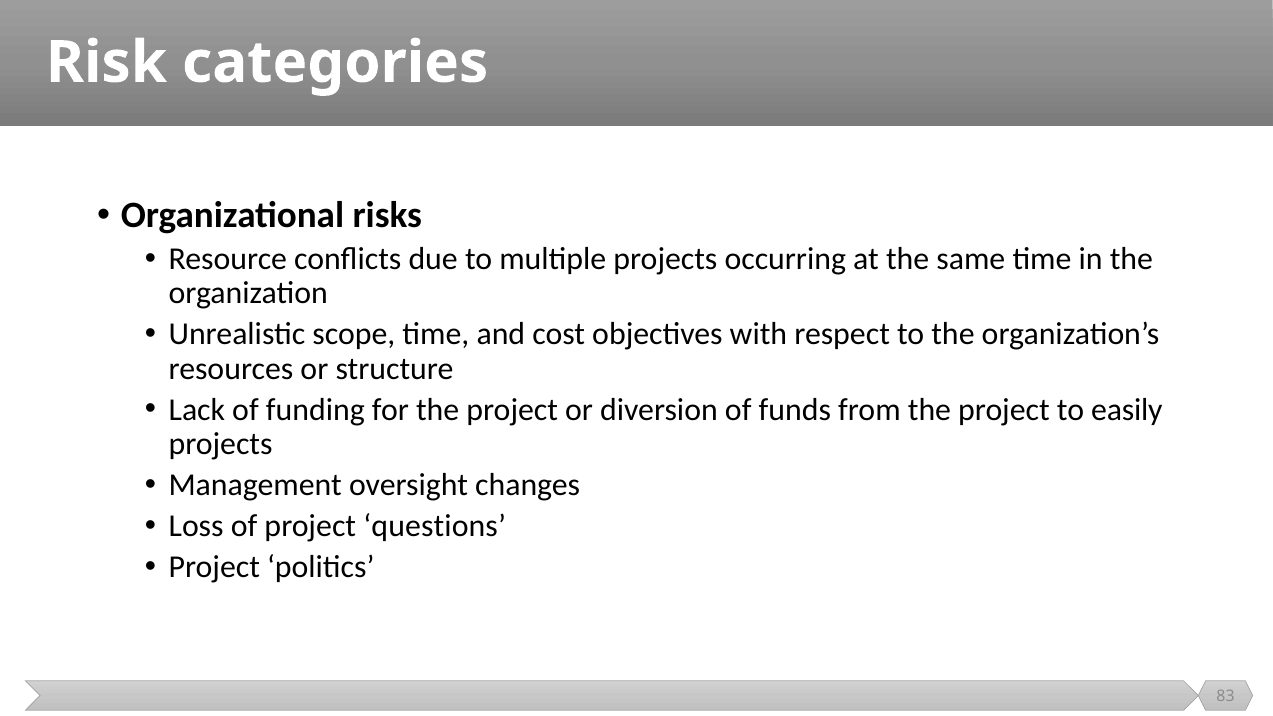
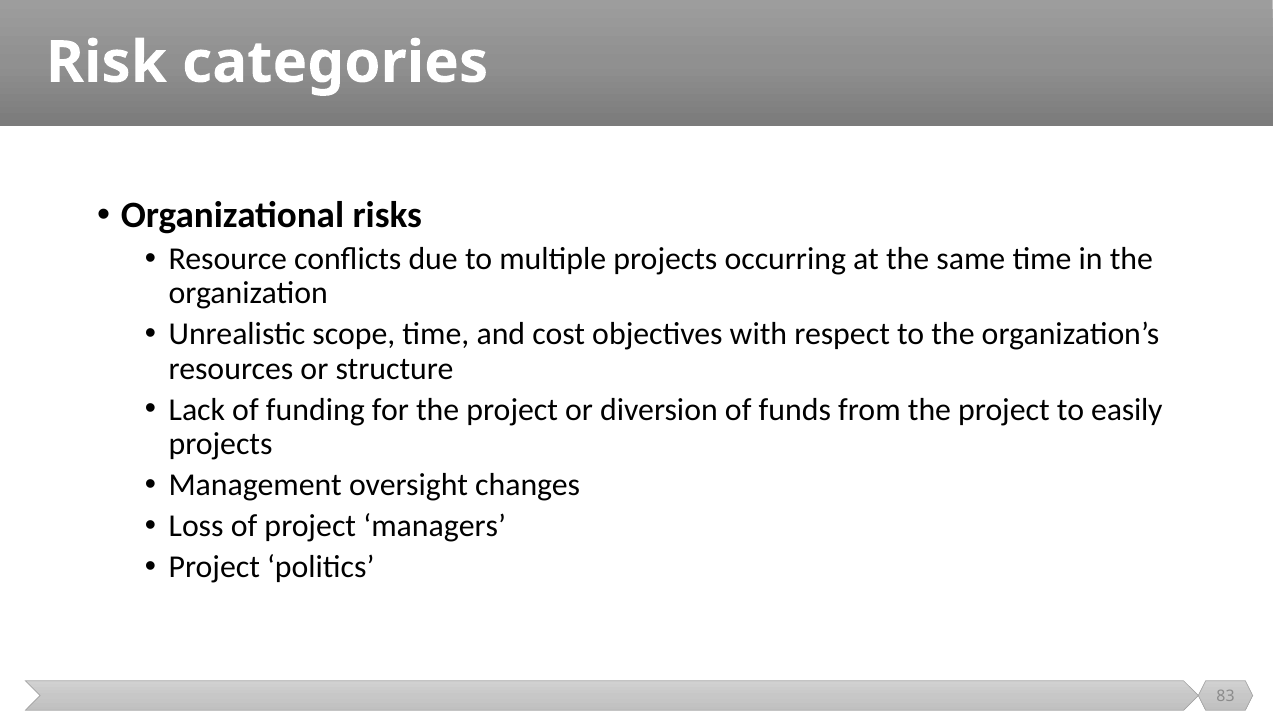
questions: questions -> managers
